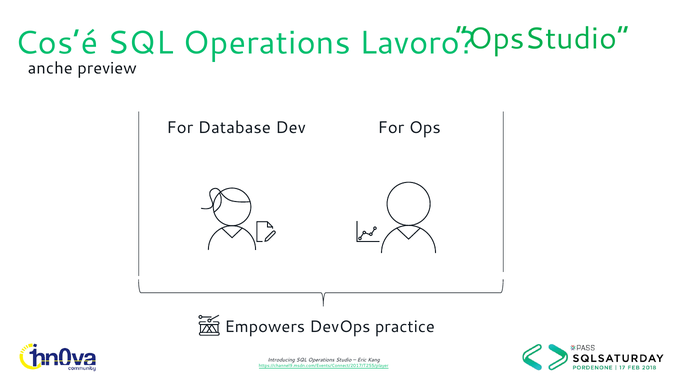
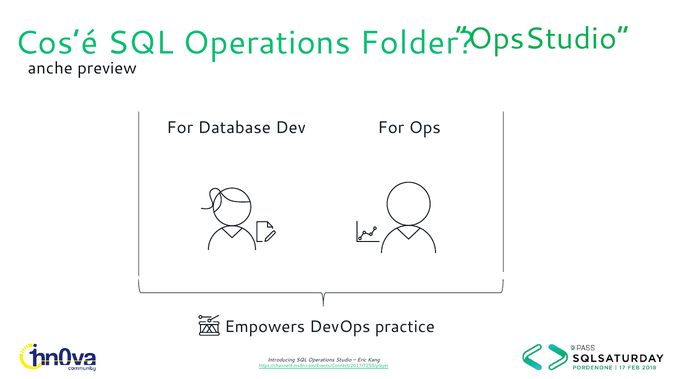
Lavoro: Lavoro -> Folder
